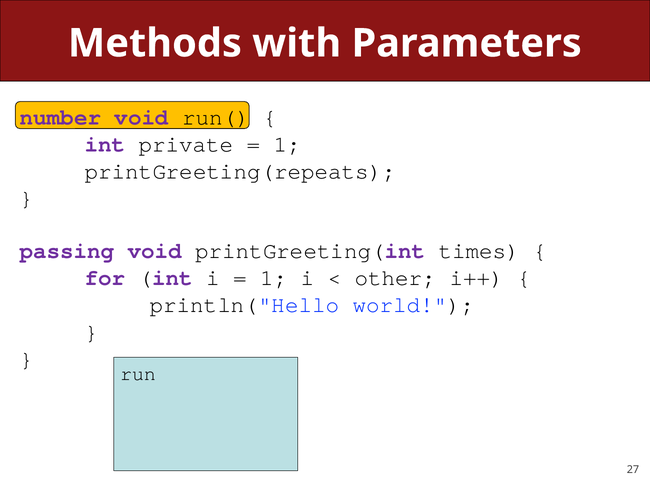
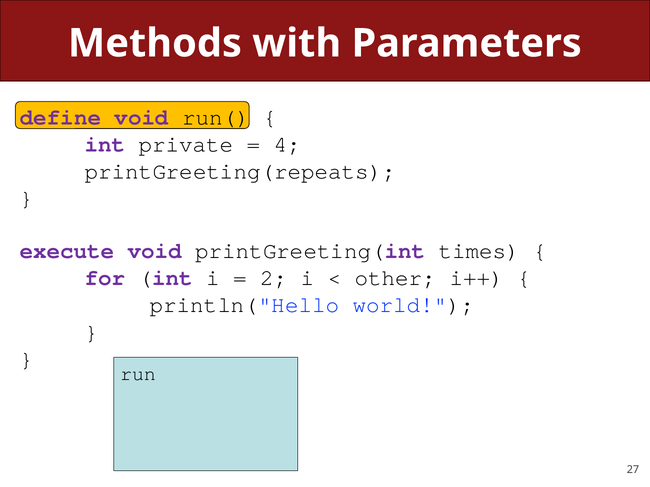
number: number -> define
1 at (287, 144): 1 -> 4
passing: passing -> execute
1 at (274, 278): 1 -> 2
